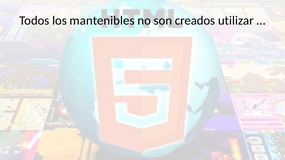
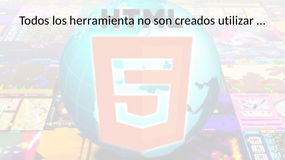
mantenibles: mantenibles -> herramienta
